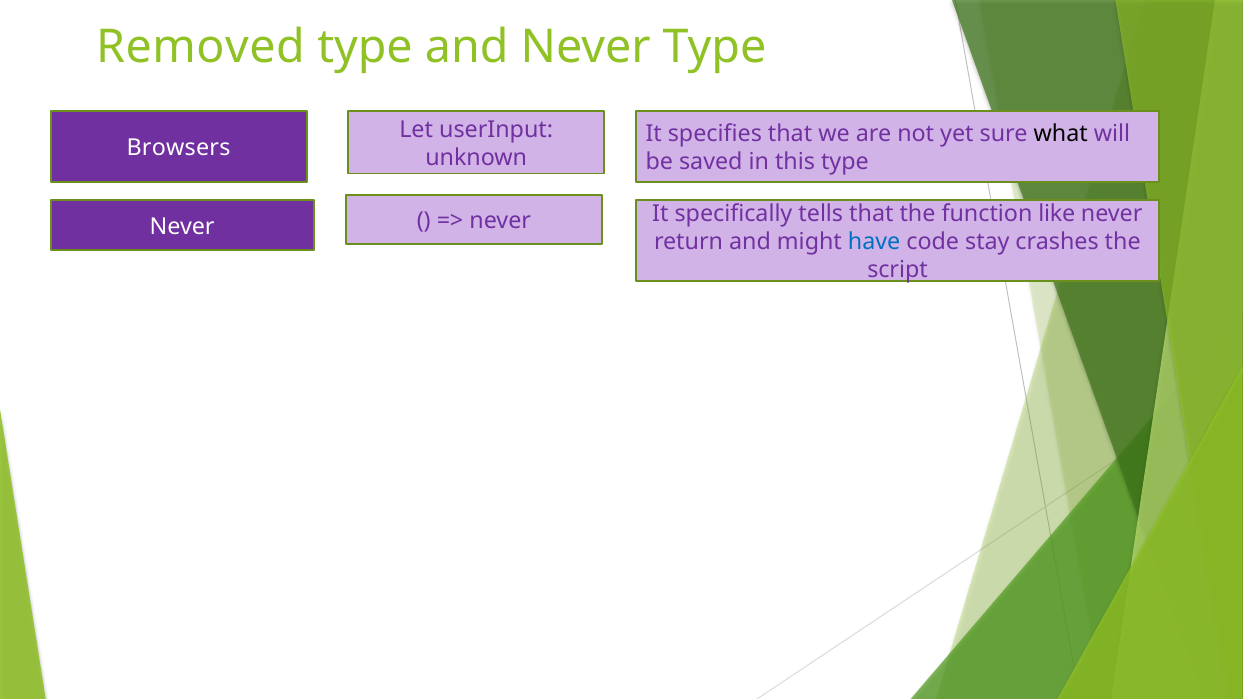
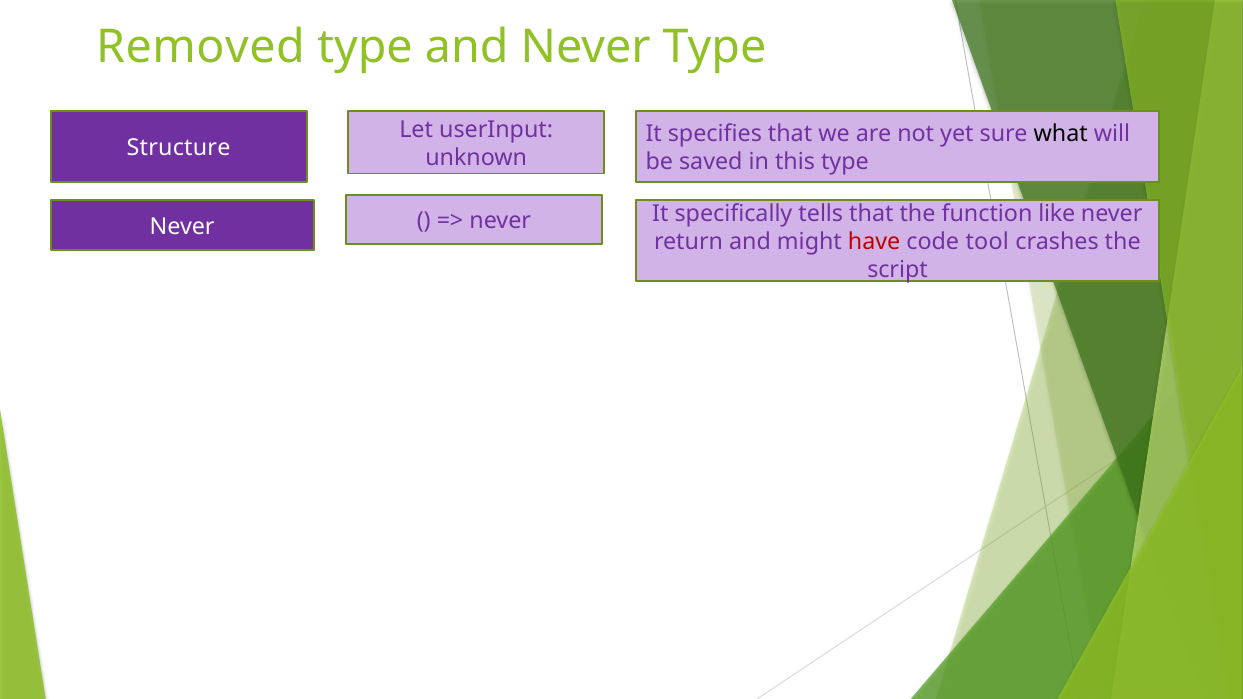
Browsers: Browsers -> Structure
have colour: blue -> red
stay: stay -> tool
